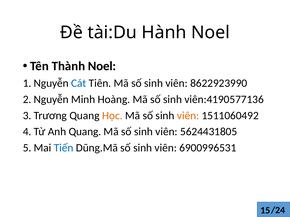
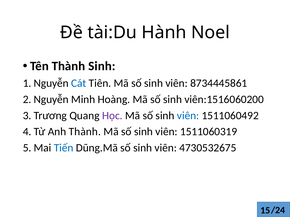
Thành Noel: Noel -> Sinh
8622923990: 8622923990 -> 8734445861
viên:4190577136: viên:4190577136 -> viên:1516060200
Học colour: orange -> purple
viên at (188, 116) colour: orange -> blue
Anh Quang: Quang -> Thành
5624431805: 5624431805 -> 1511060319
6900996531: 6900996531 -> 4730532675
